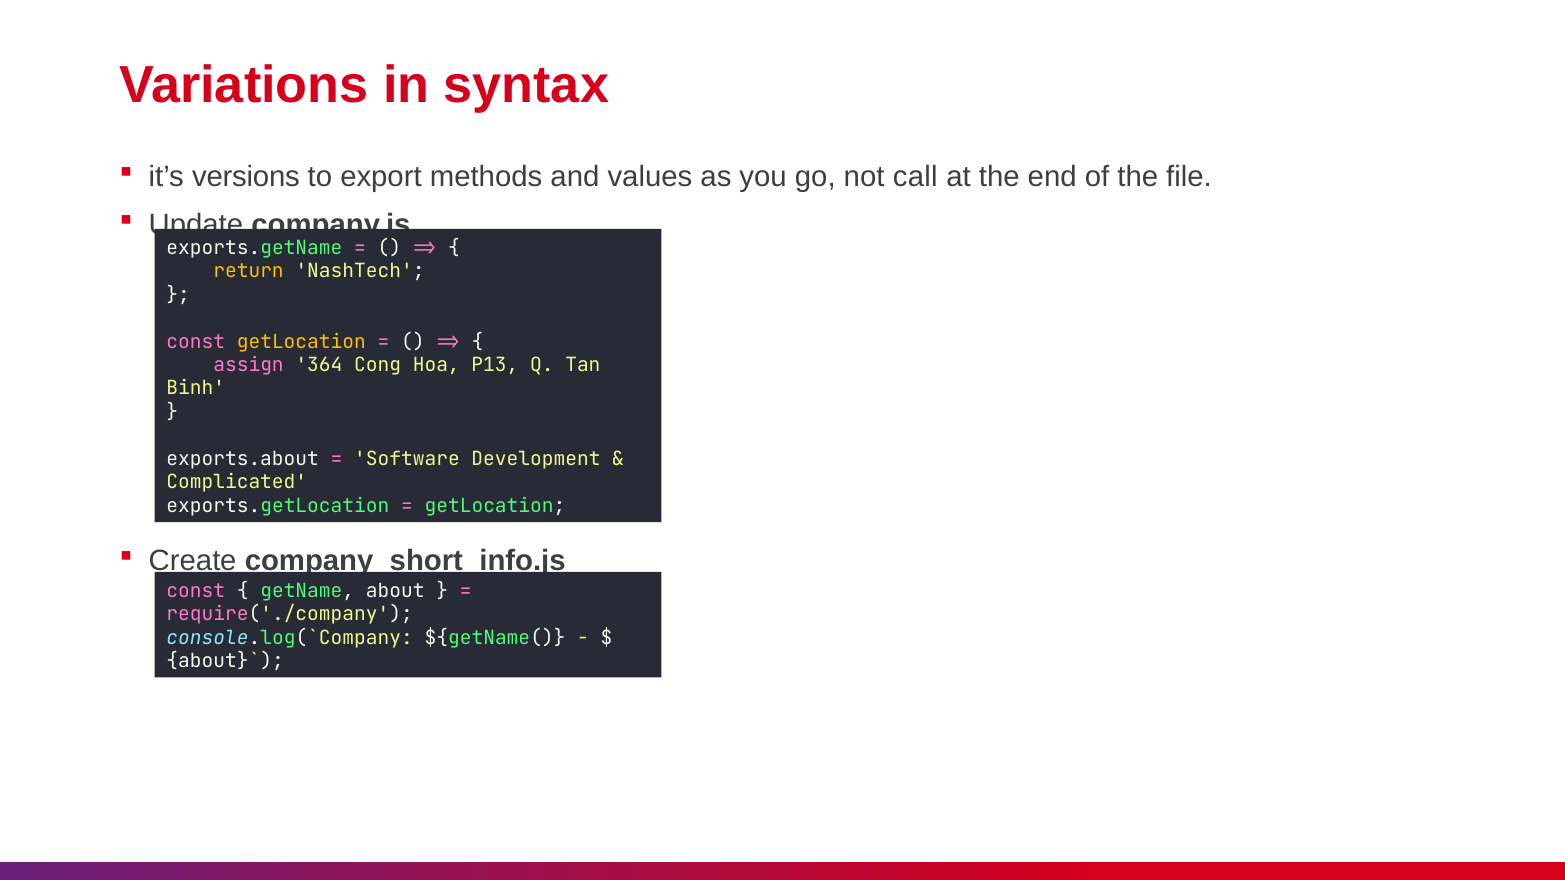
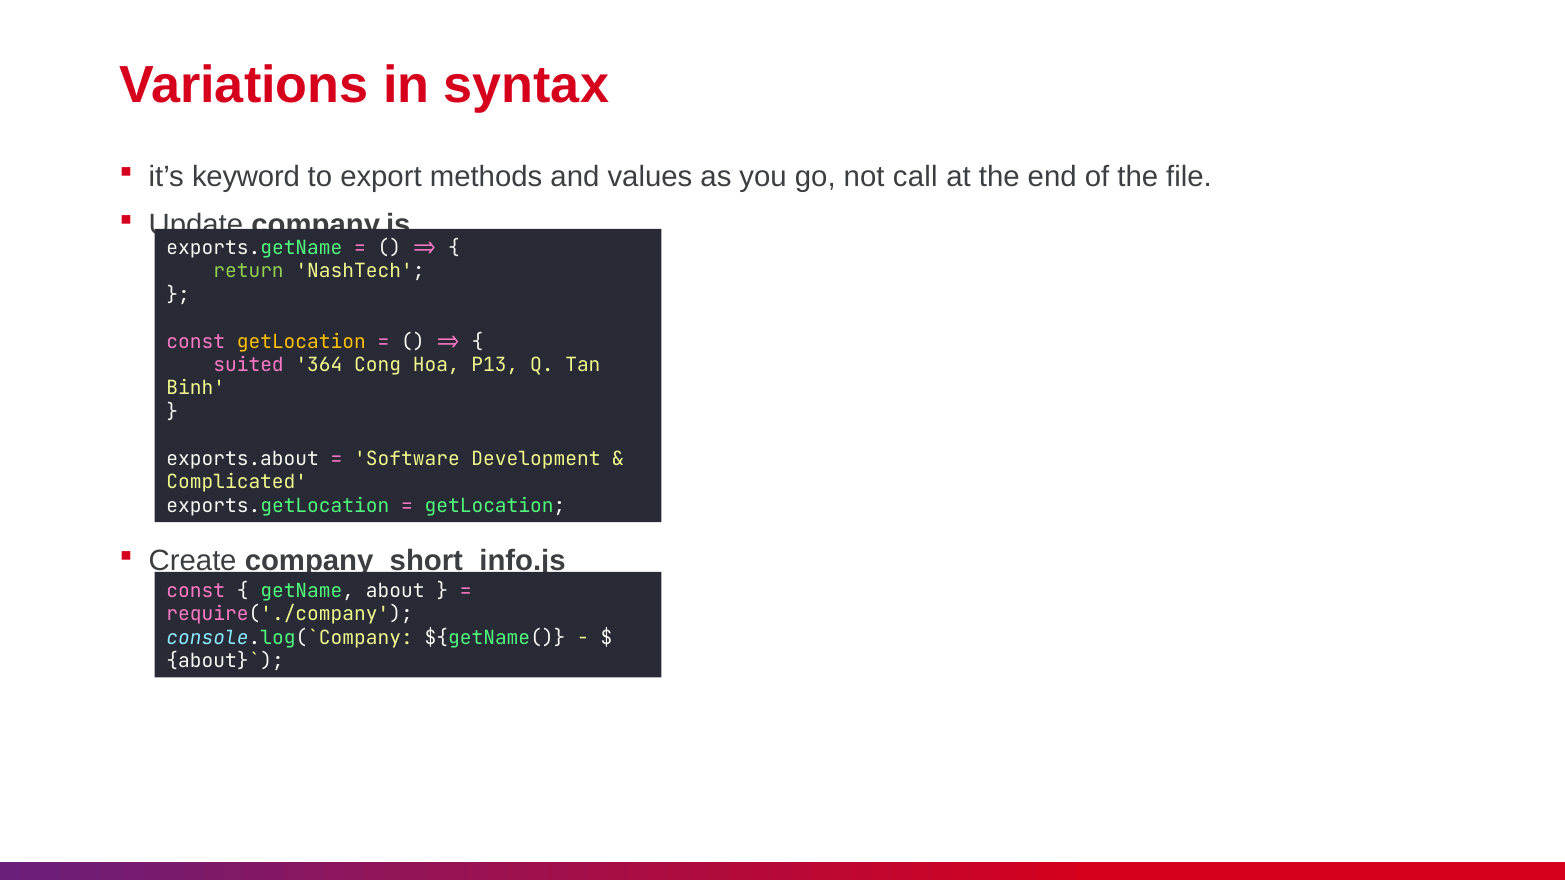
versions: versions -> keyword
return colour: yellow -> light green
assign: assign -> suited
